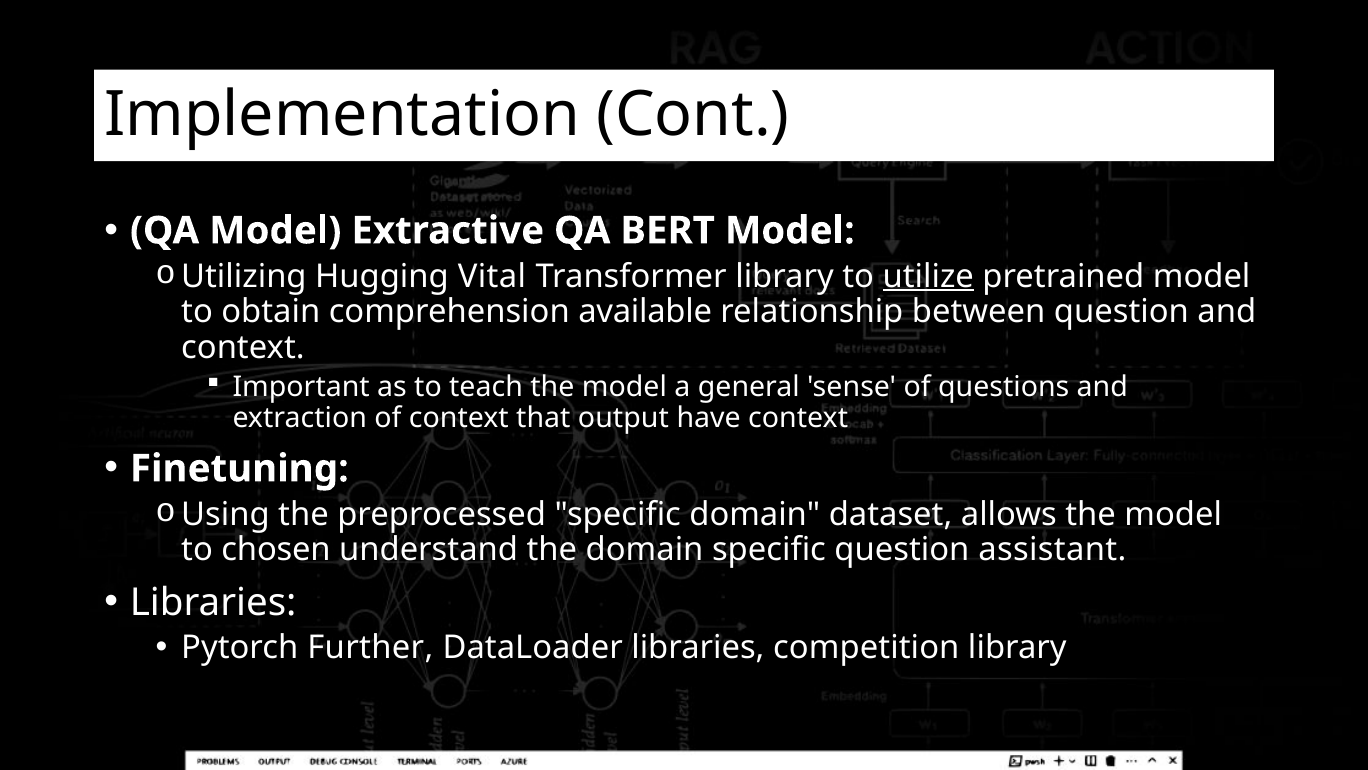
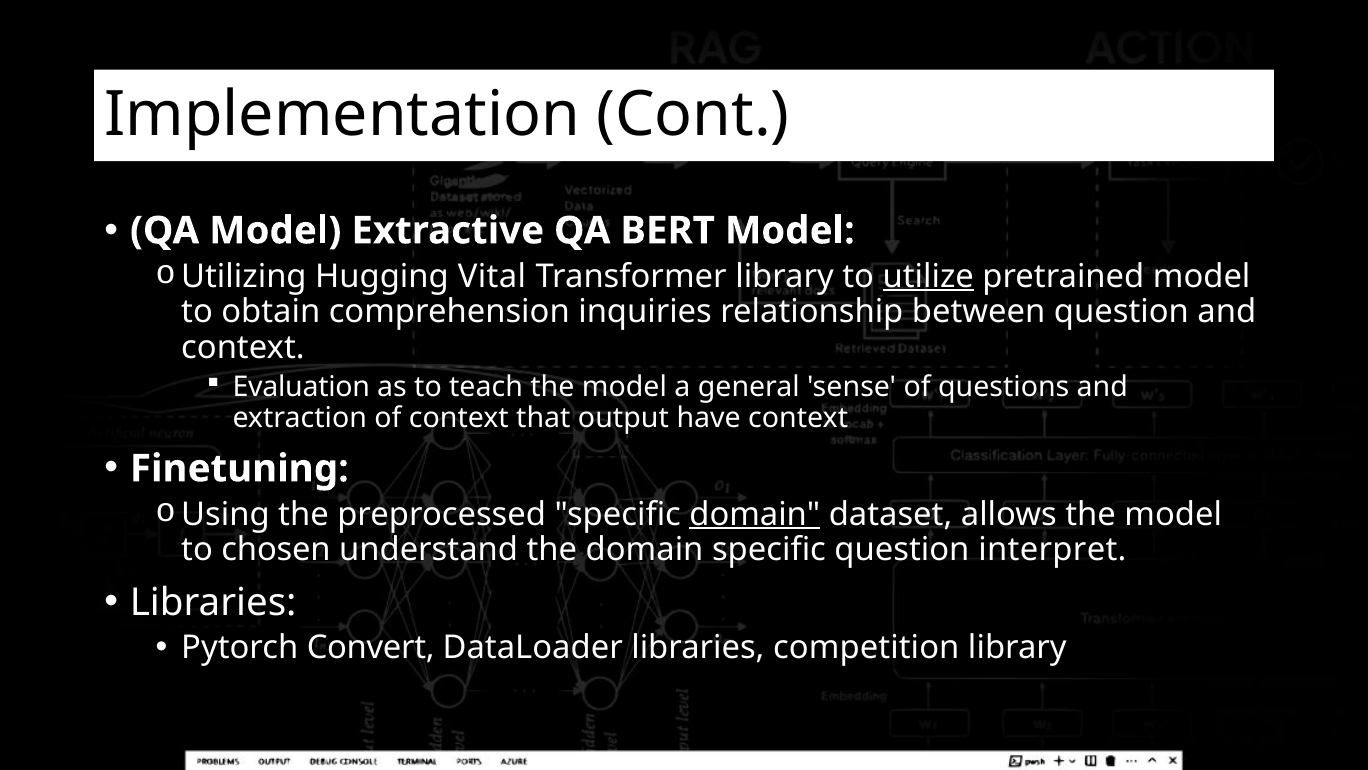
available: available -> inquiries
Important: Important -> Evaluation
domain at (755, 514) underline: none -> present
assistant: assistant -> interpret
Further: Further -> Convert
